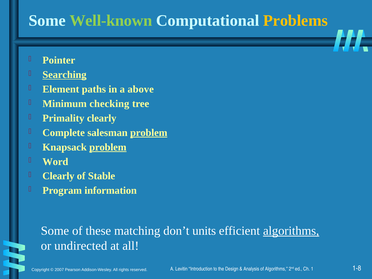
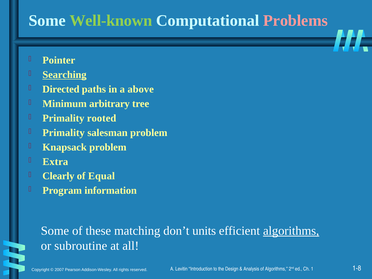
Problems colour: yellow -> pink
Element: Element -> Directed
checking: checking -> arbitrary
Primality clearly: clearly -> rooted
Complete at (64, 133): Complete -> Primality
problem at (149, 133) underline: present -> none
problem at (108, 147) underline: present -> none
Word: Word -> Extra
Stable: Stable -> Equal
undirected: undirected -> subroutine
